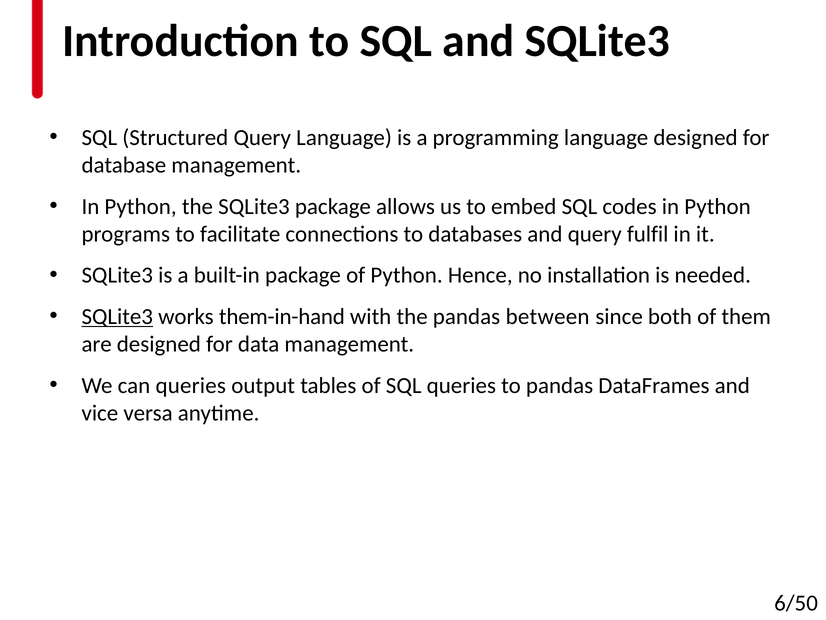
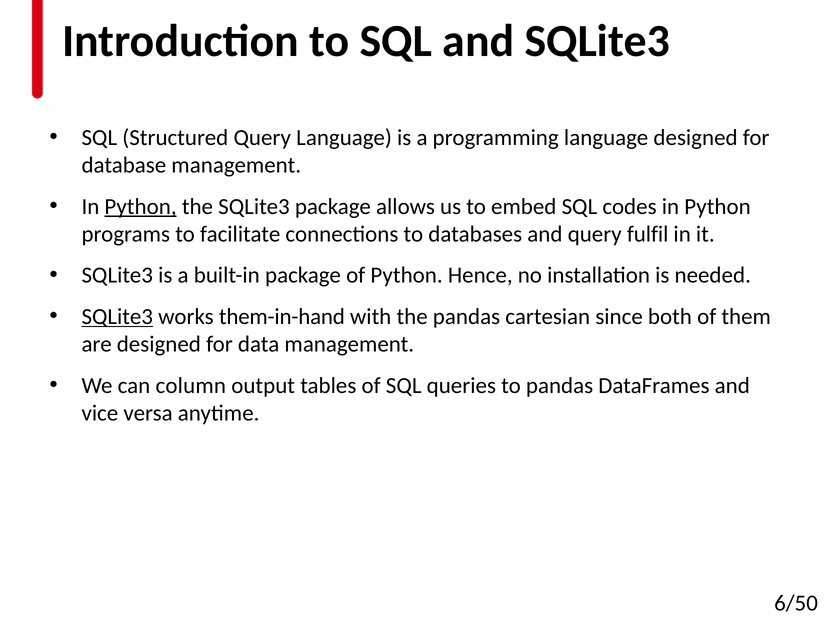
Python at (141, 206) underline: none -> present
between: between -> cartesian
can queries: queries -> column
